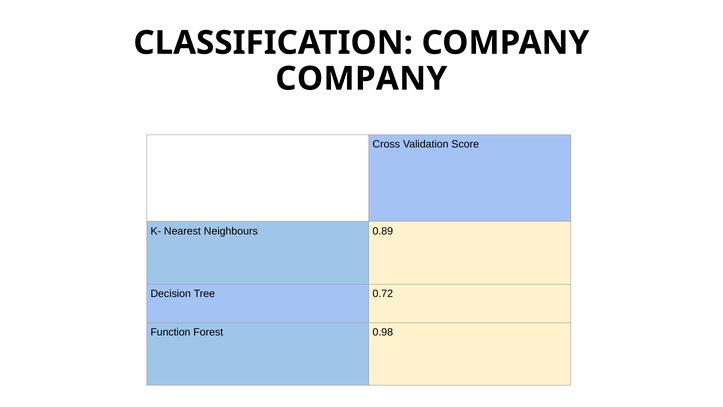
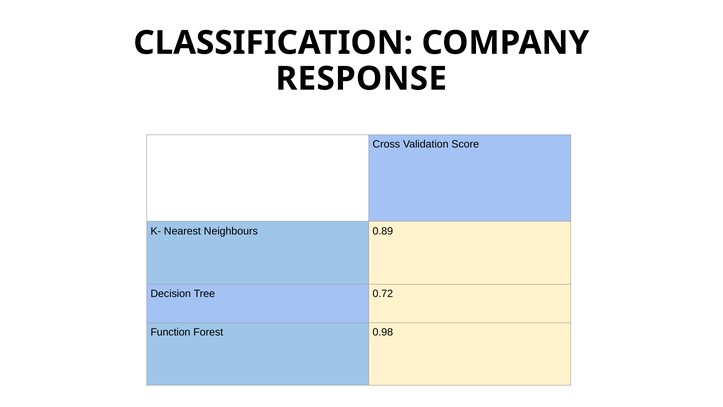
COMPANY at (361, 79): COMPANY -> RESPONSE
